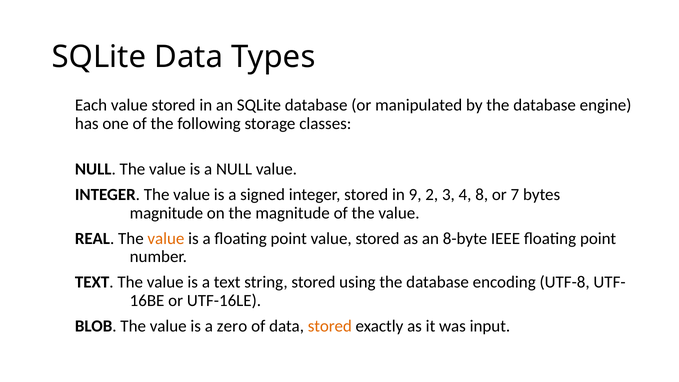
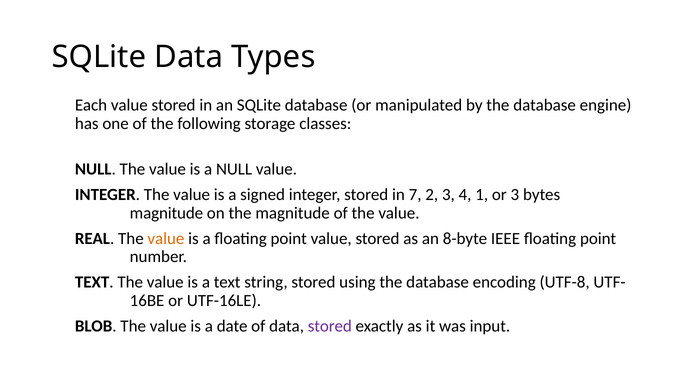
9: 9 -> 7
8: 8 -> 1
or 7: 7 -> 3
zero: zero -> date
stored at (330, 326) colour: orange -> purple
